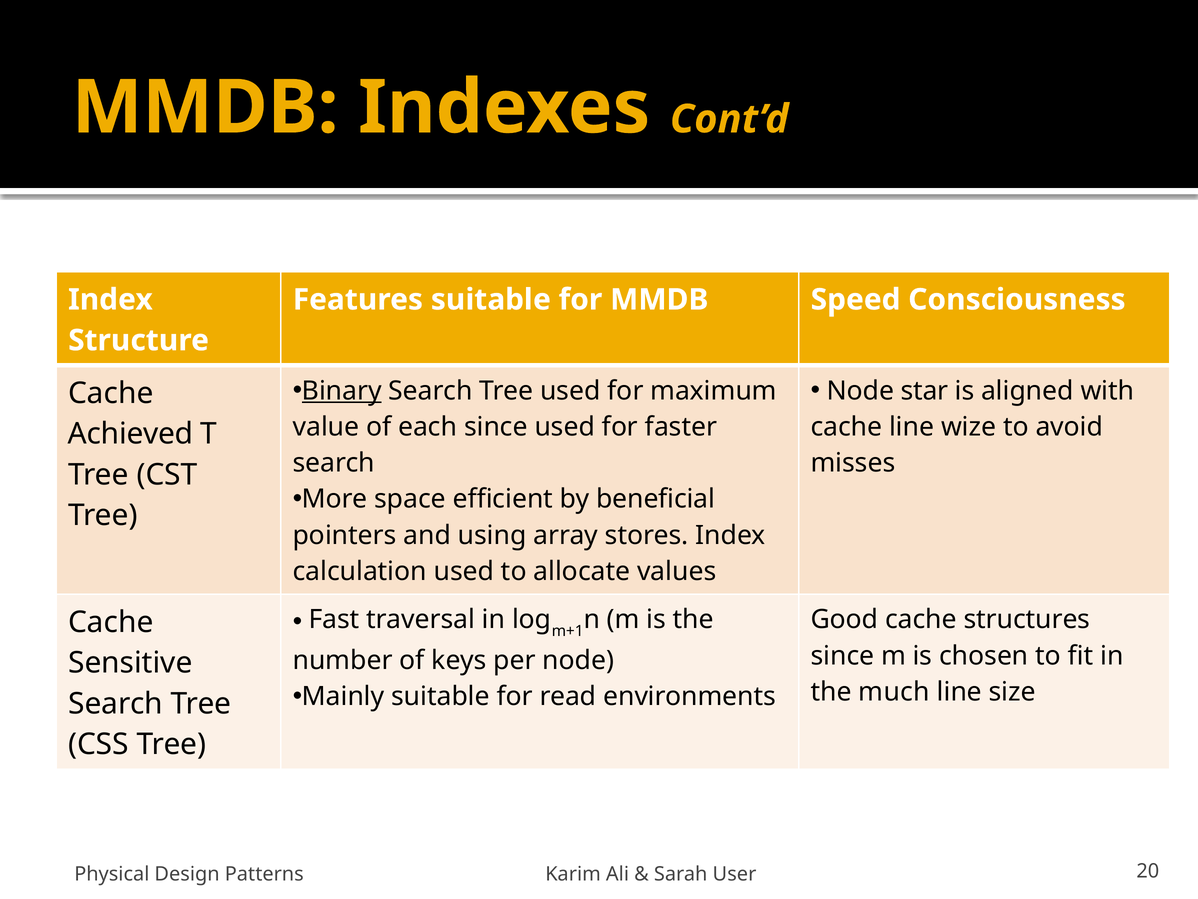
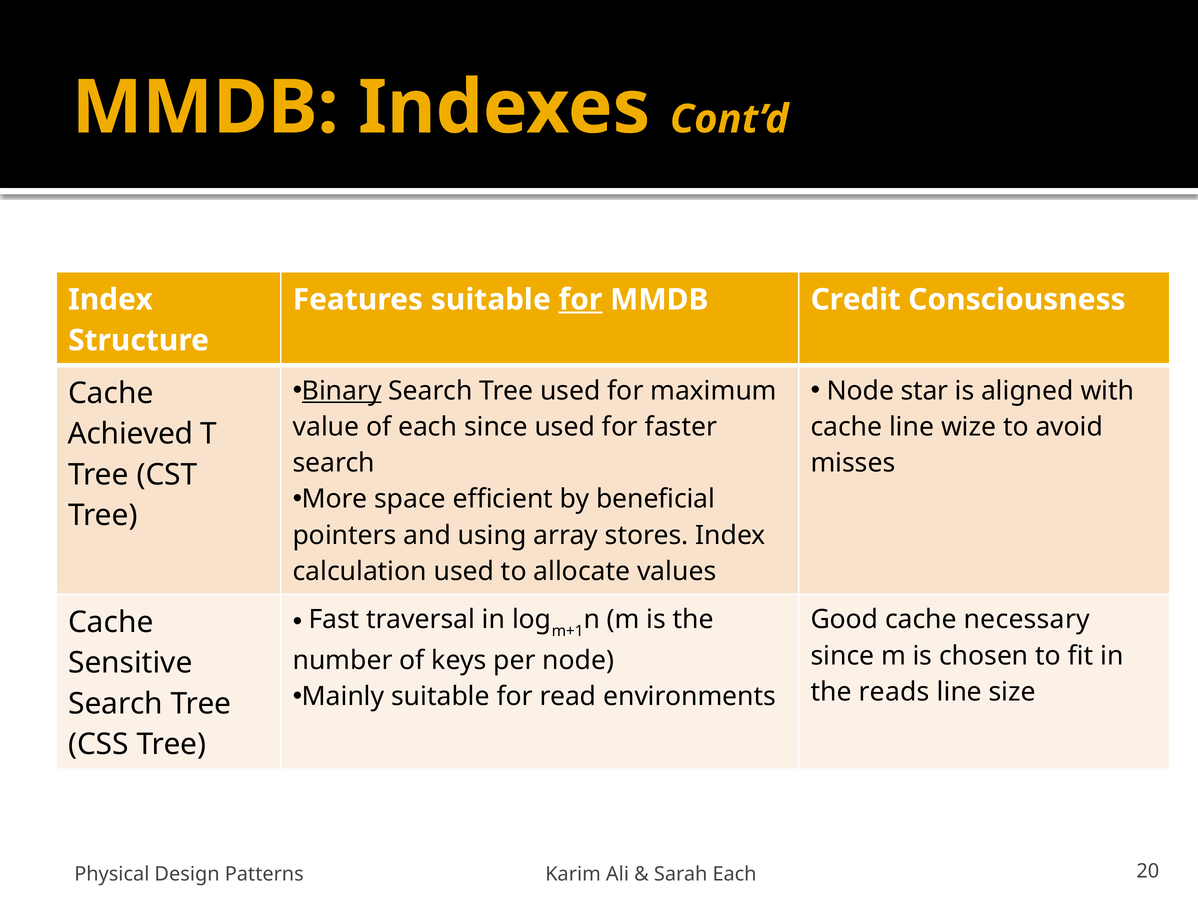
for at (580, 299) underline: none -> present
Speed: Speed -> Credit
structures: structures -> necessary
much: much -> reads
Sarah User: User -> Each
